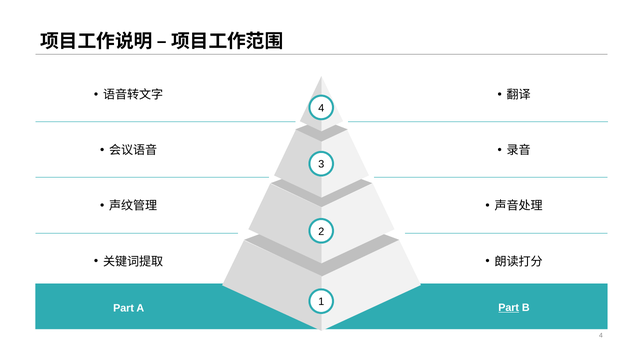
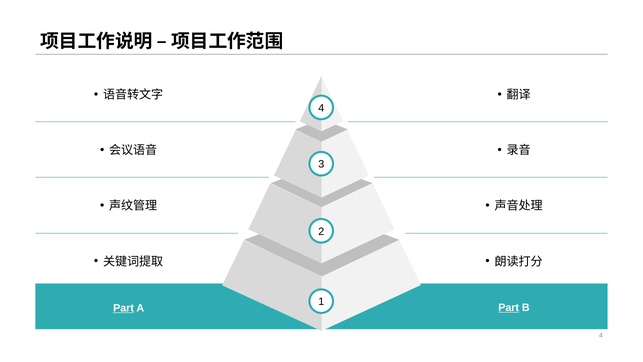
Part at (124, 308) underline: none -> present
